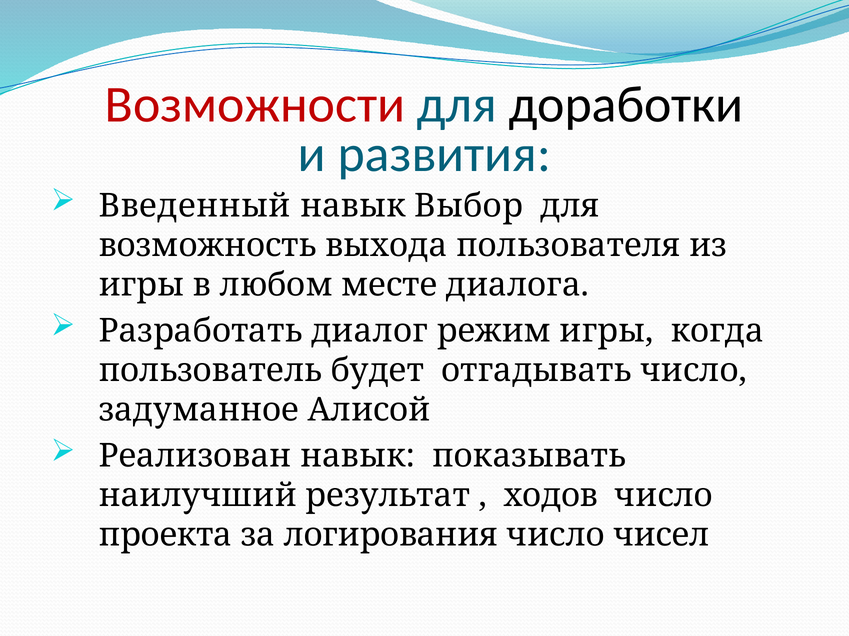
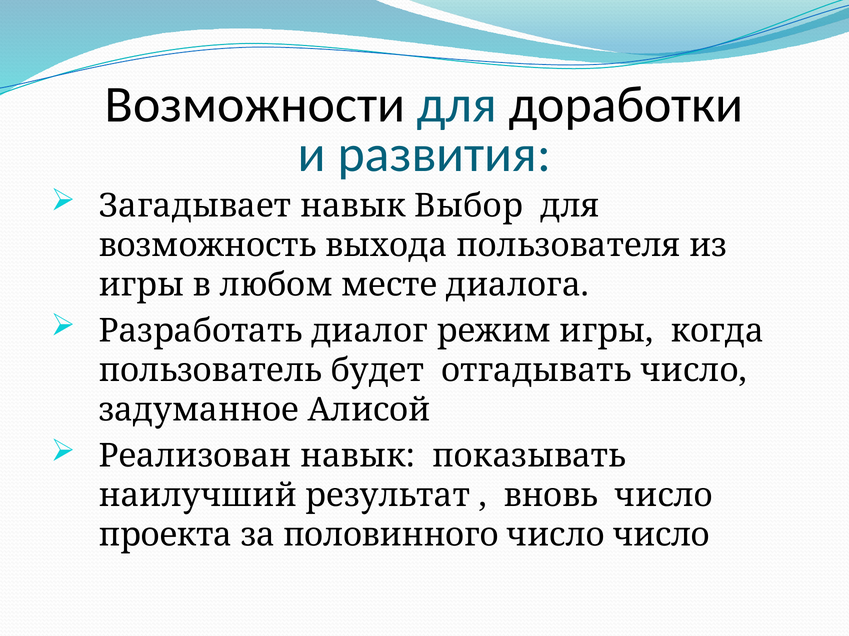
Возможности colour: red -> black
Введенный: Введенный -> Загадывает
ходов: ходов -> вновь
логирования: логирования -> половинного
число чисел: чисел -> число
